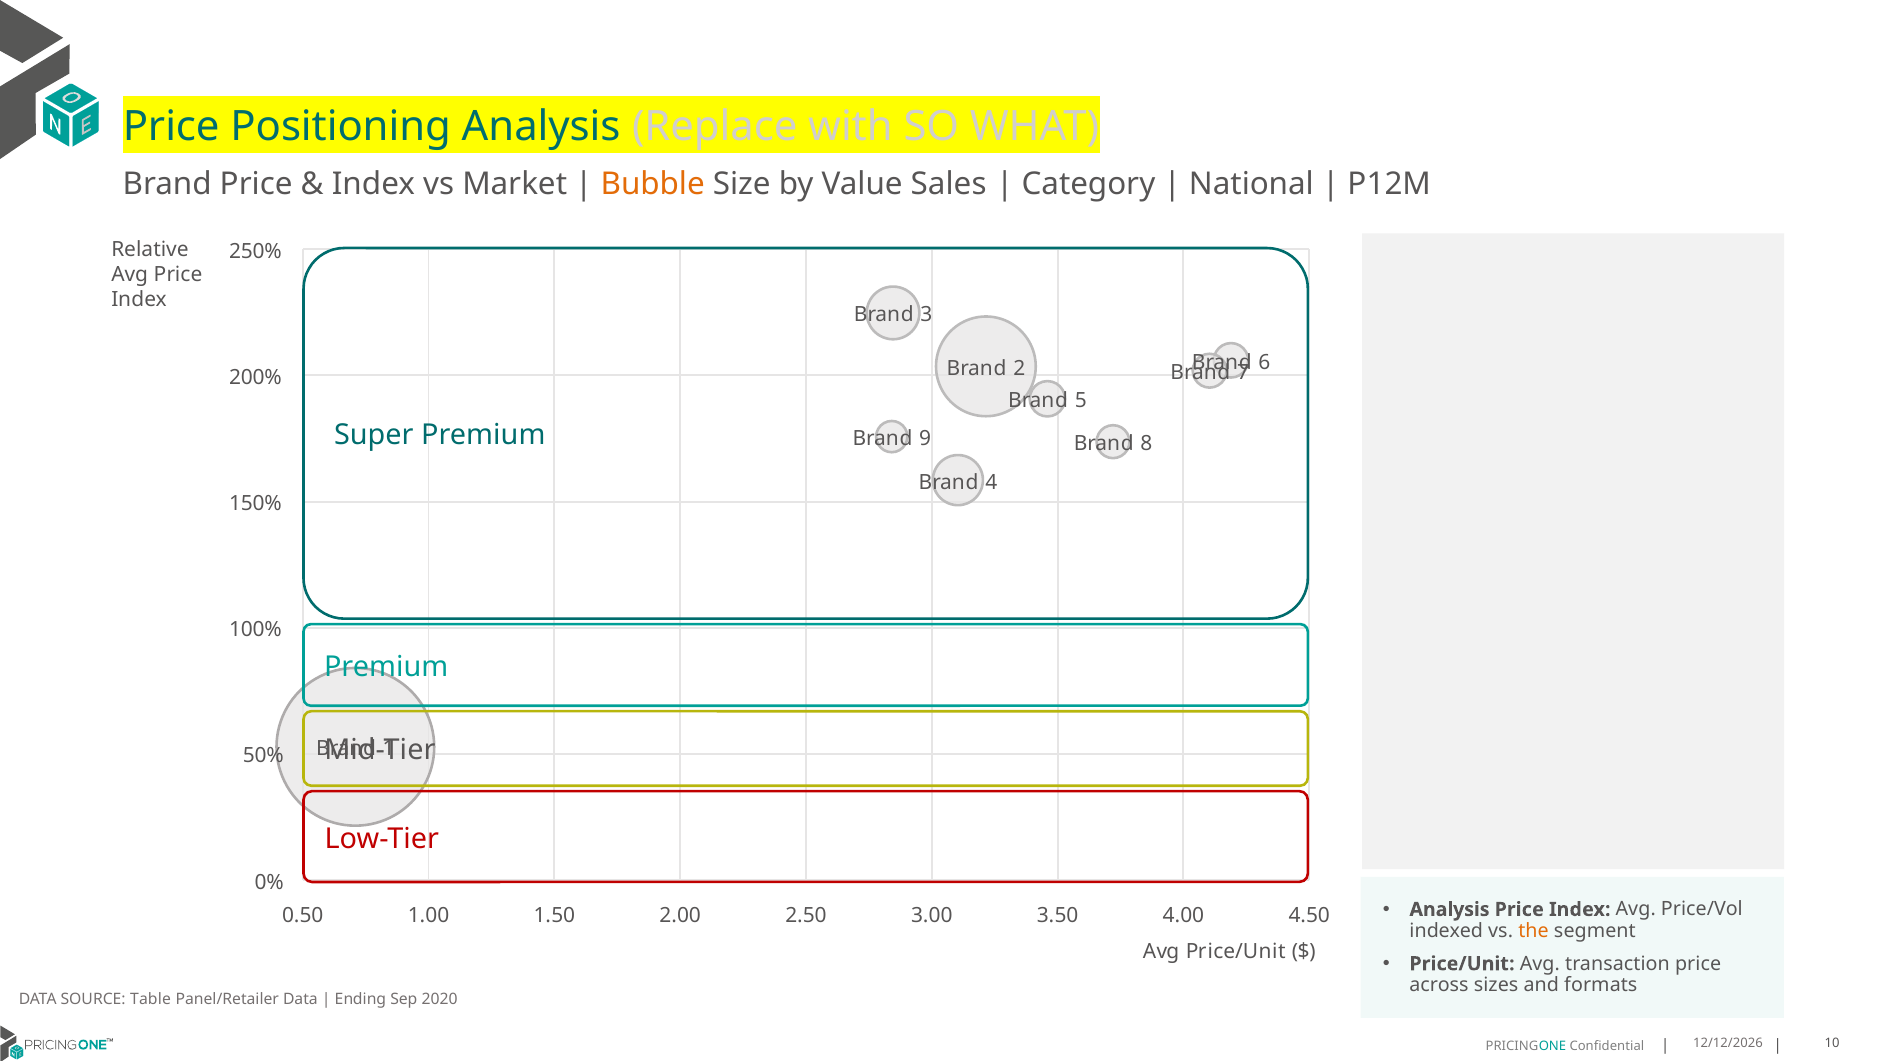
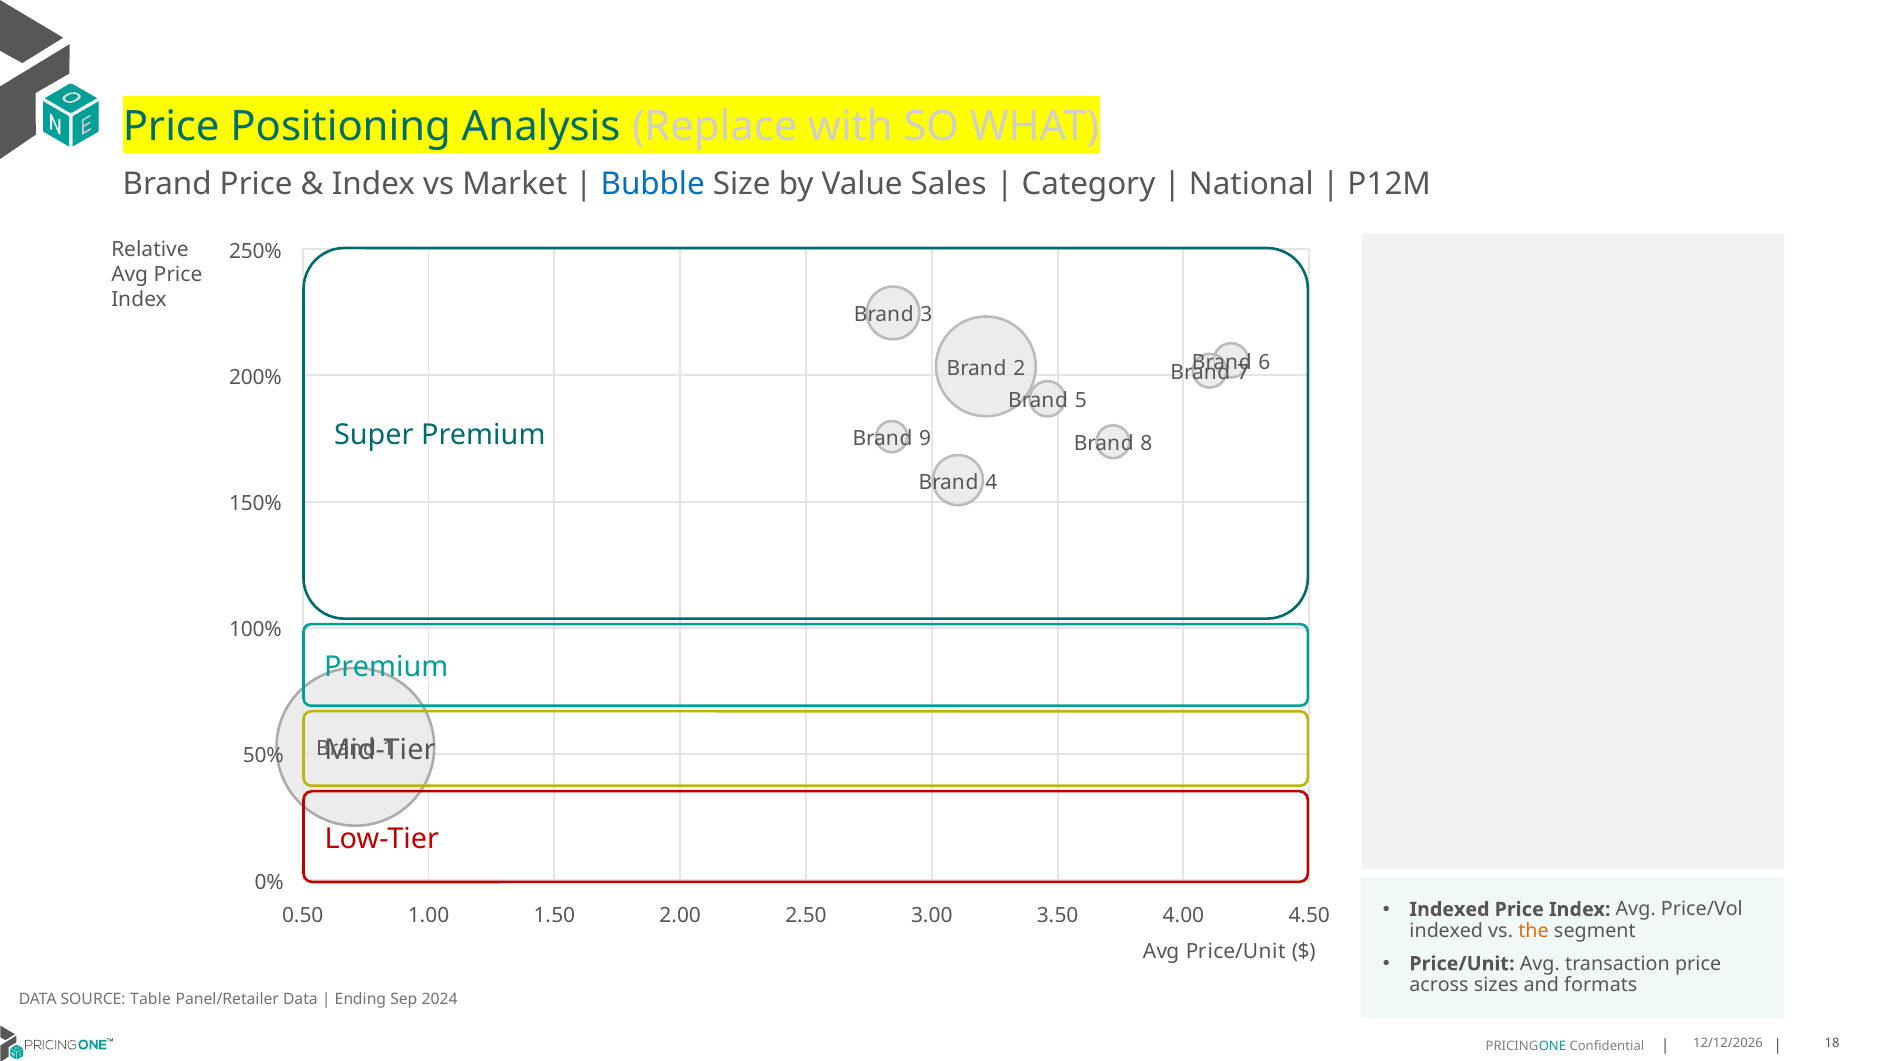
Bubble colour: orange -> blue
Analysis at (1450, 909): Analysis -> Indexed
2020: 2020 -> 2024
10: 10 -> 18
